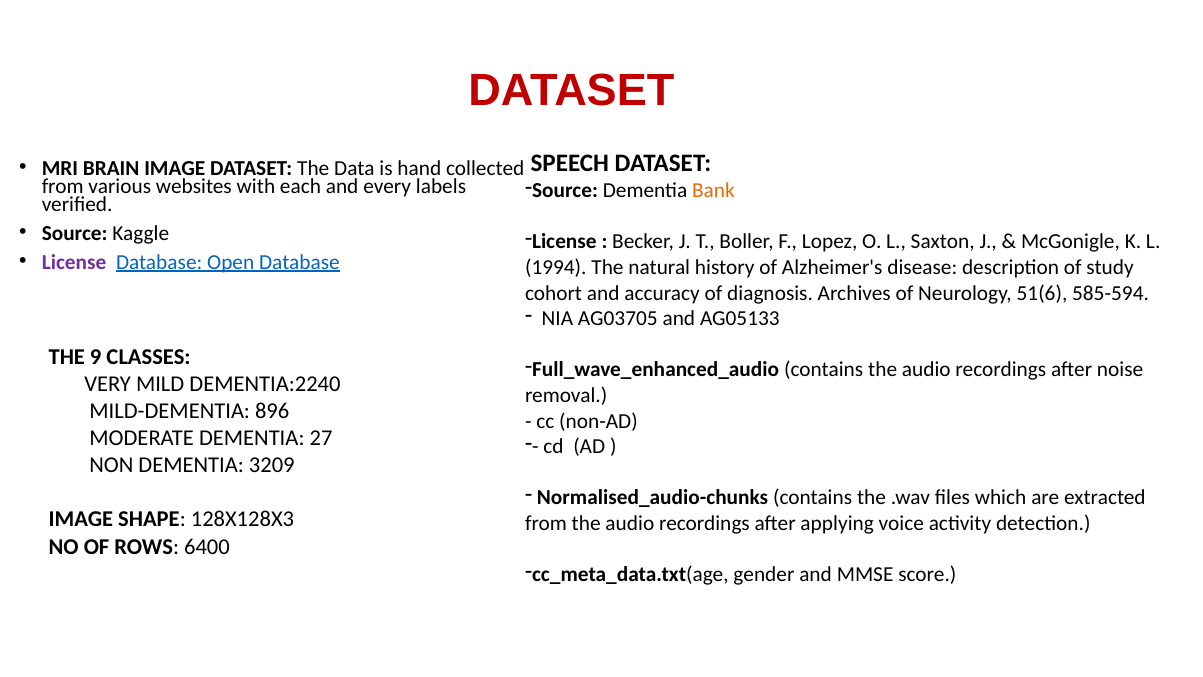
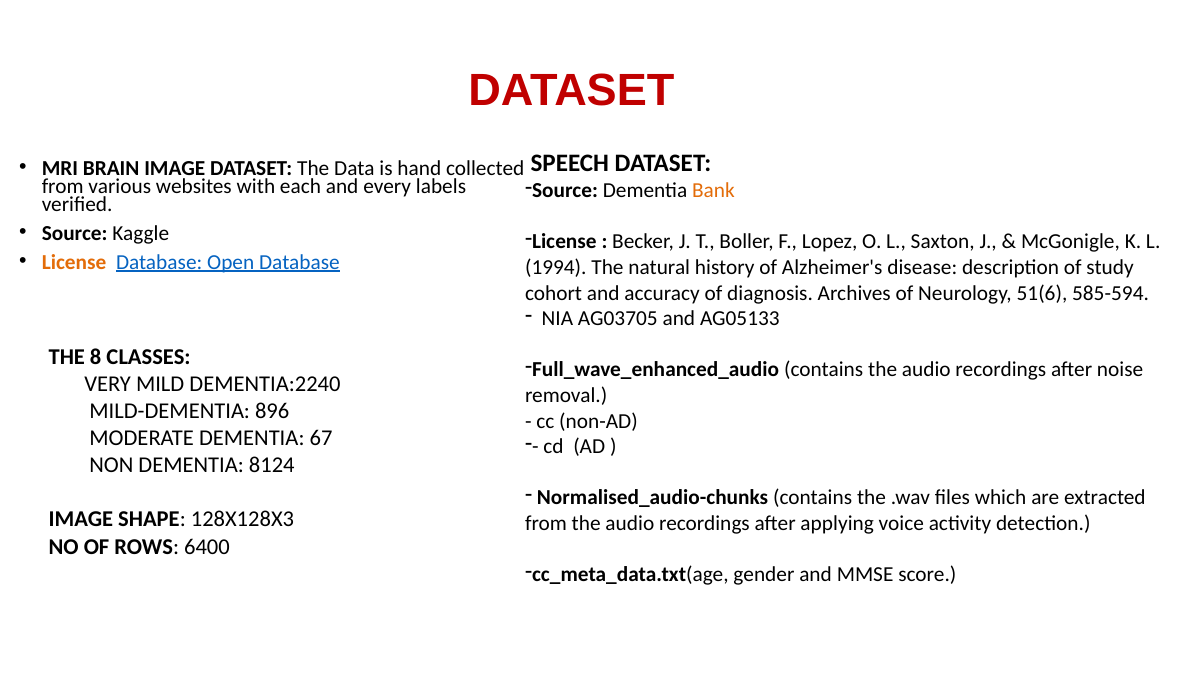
License at (74, 262) colour: purple -> orange
9: 9 -> 8
27: 27 -> 67
3209: 3209 -> 8124
